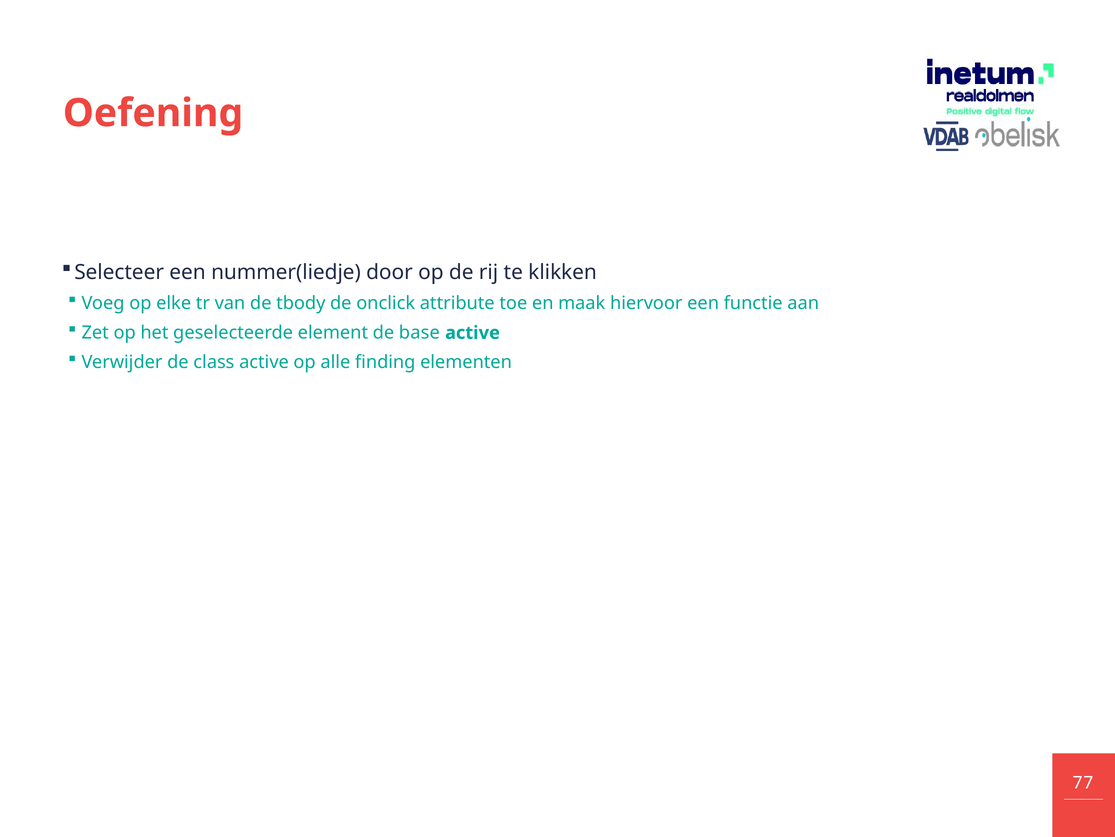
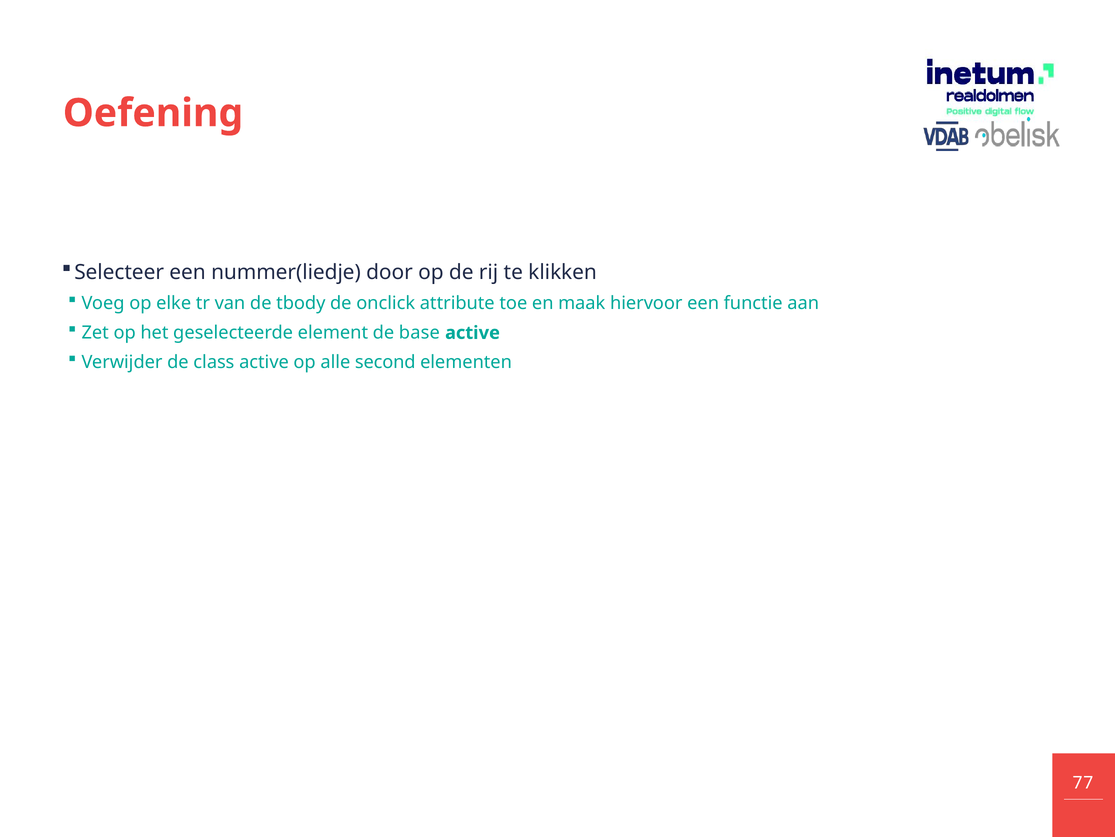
finding: finding -> second
